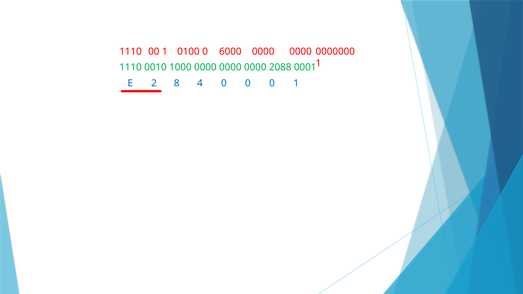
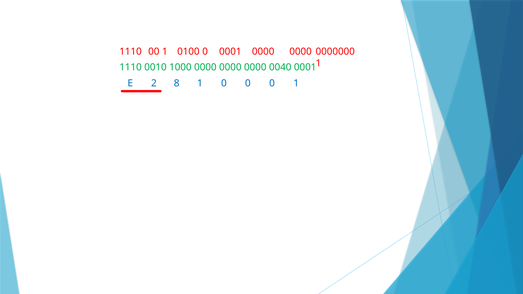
6000 at (230, 52): 6000 -> 0001
2088: 2088 -> 0040
8 4: 4 -> 1
